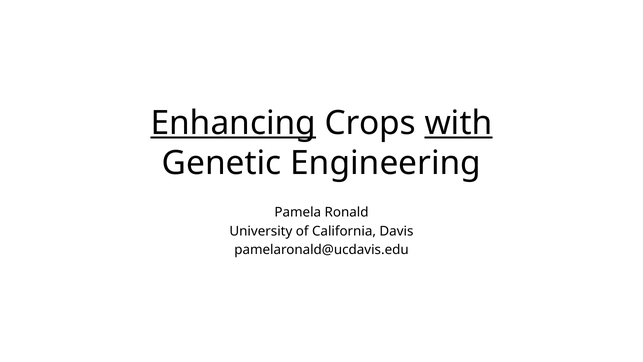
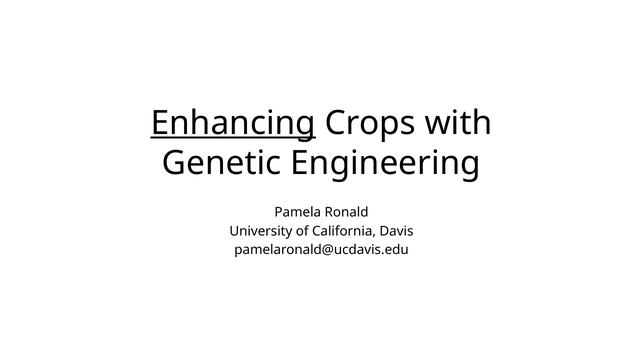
with underline: present -> none
